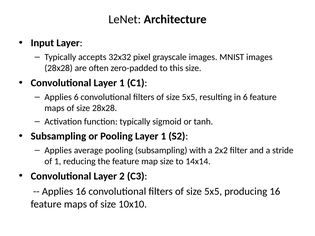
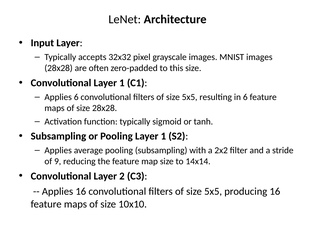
of 1: 1 -> 9
